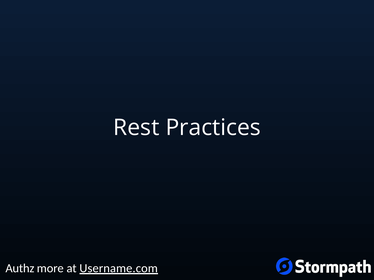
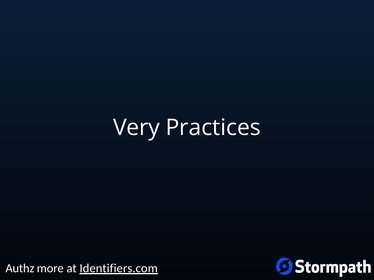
Rest: Rest -> Very
Username.com: Username.com -> Identifiers.com
